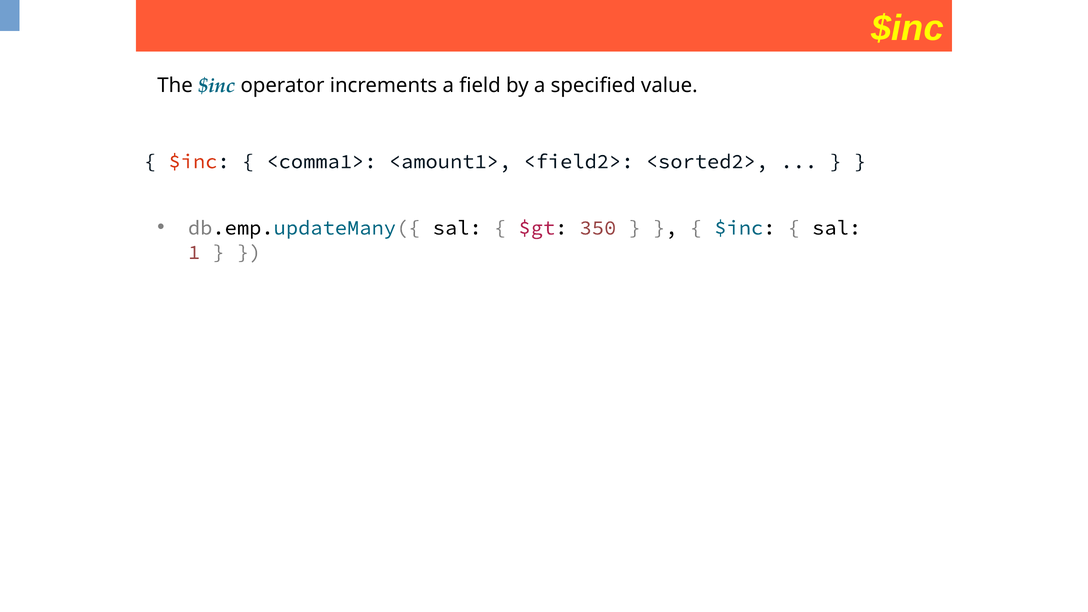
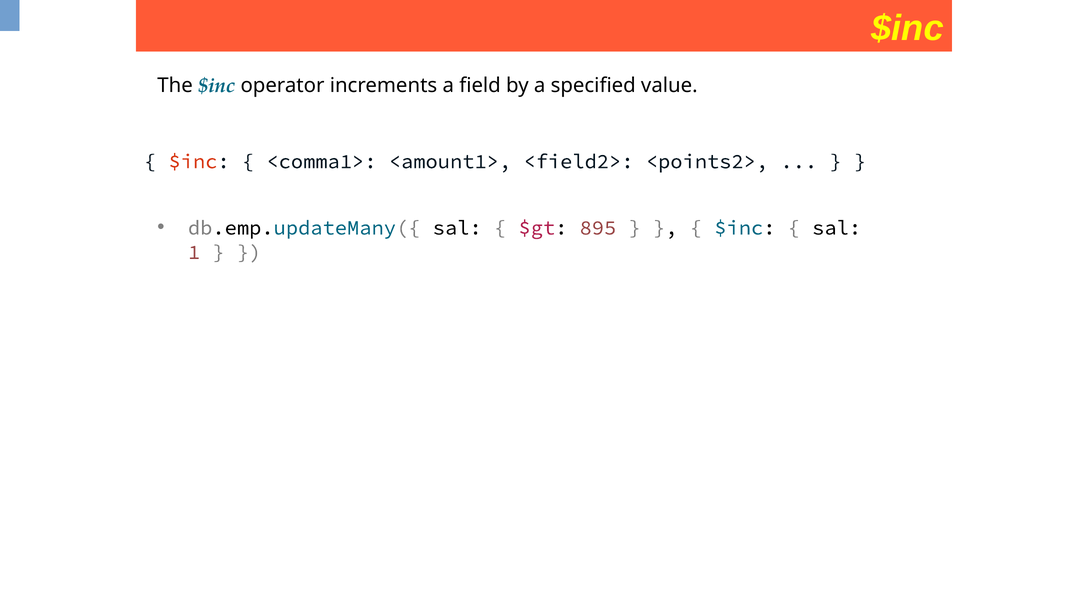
<sorted2>: <sorted2> -> <points2>
350: 350 -> 895
